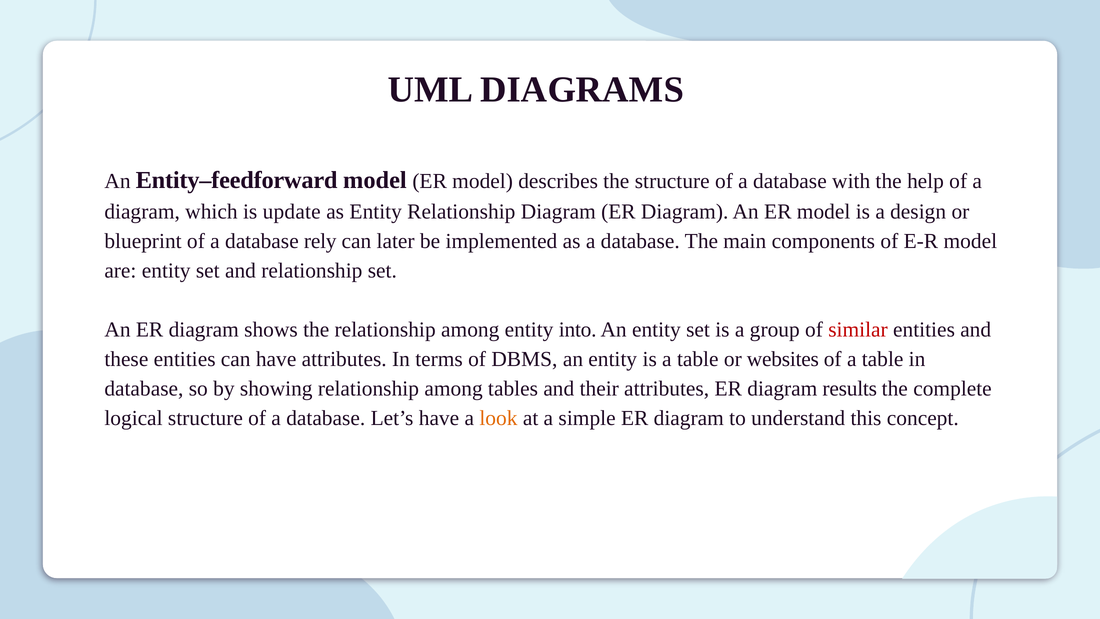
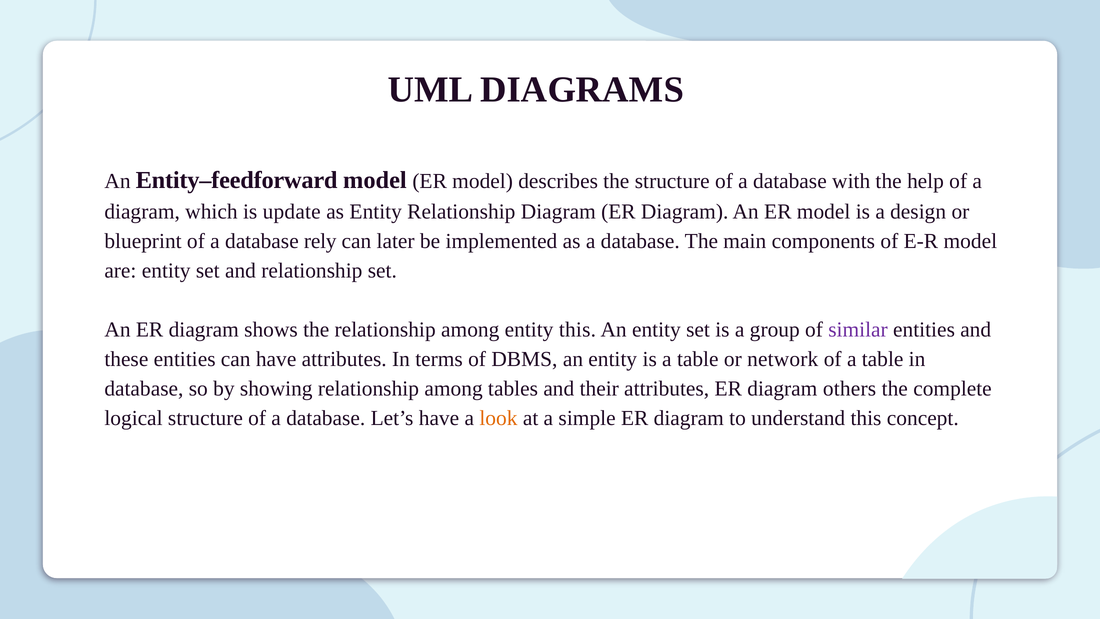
entity into: into -> this
similar colour: red -> purple
websites: websites -> network
results: results -> others
